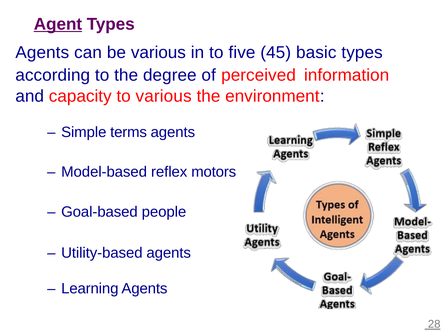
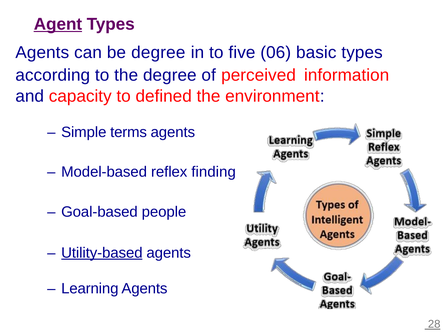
be various: various -> degree
45: 45 -> 06
to various: various -> defined
motors: motors -> finding
Utility-based underline: none -> present
